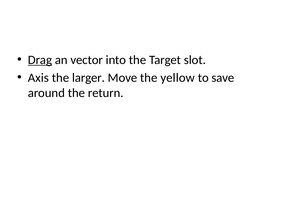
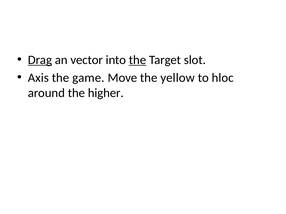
the at (138, 60) underline: none -> present
larger: larger -> game
save: save -> hloc
return: return -> higher
